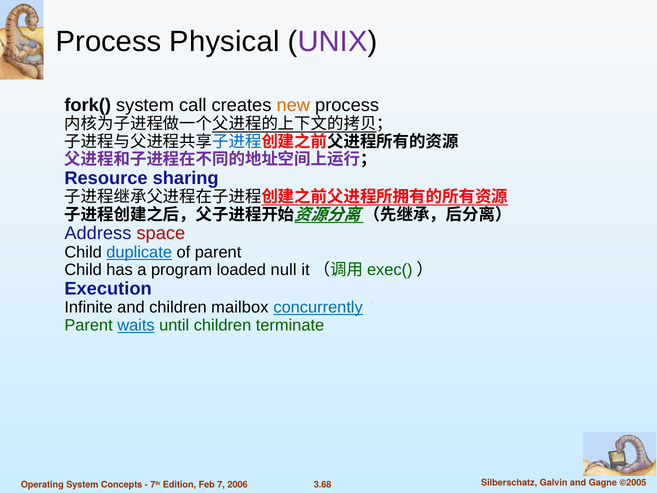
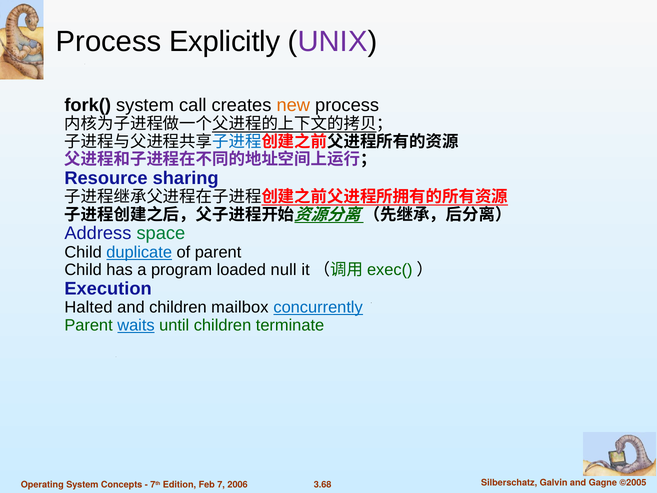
Physical: Physical -> Explicitly
space colour: red -> green
Infinite: Infinite -> Halted
